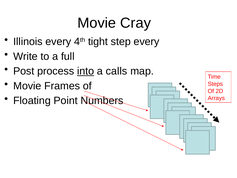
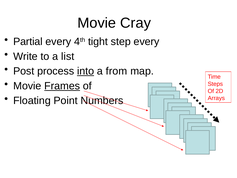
Illinois: Illinois -> Partial
full: full -> list
calls: calls -> from
Frames underline: none -> present
